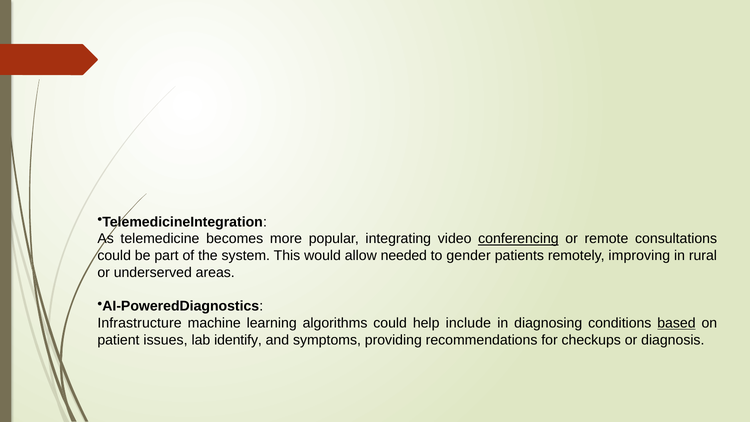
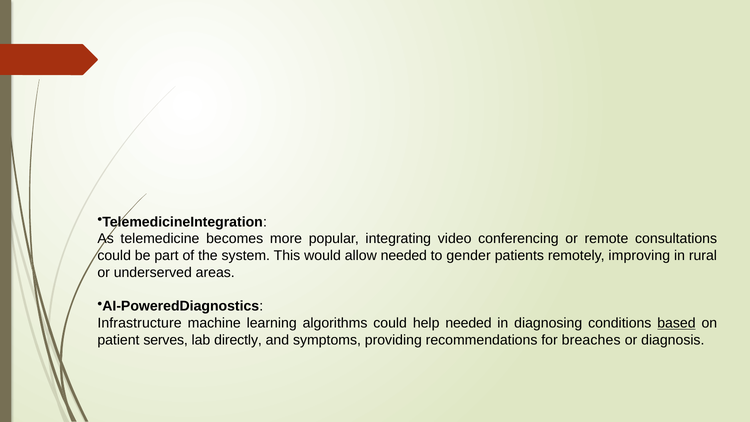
conferencing underline: present -> none
help include: include -> needed
issues: issues -> serves
identify: identify -> directly
checkups: checkups -> breaches
